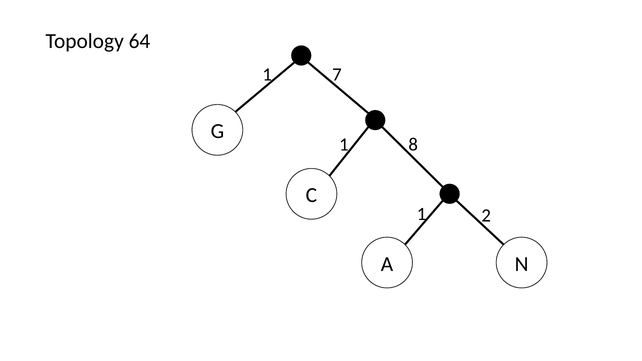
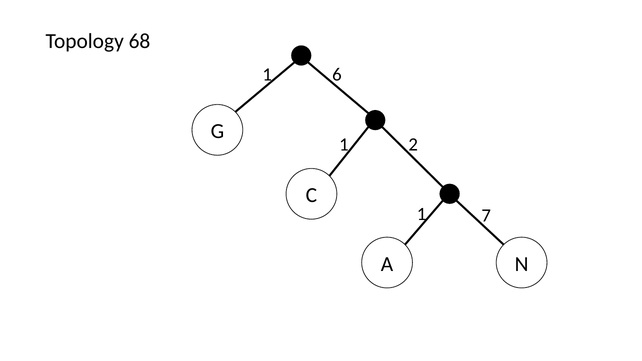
64: 64 -> 68
7: 7 -> 6
8: 8 -> 2
2: 2 -> 7
